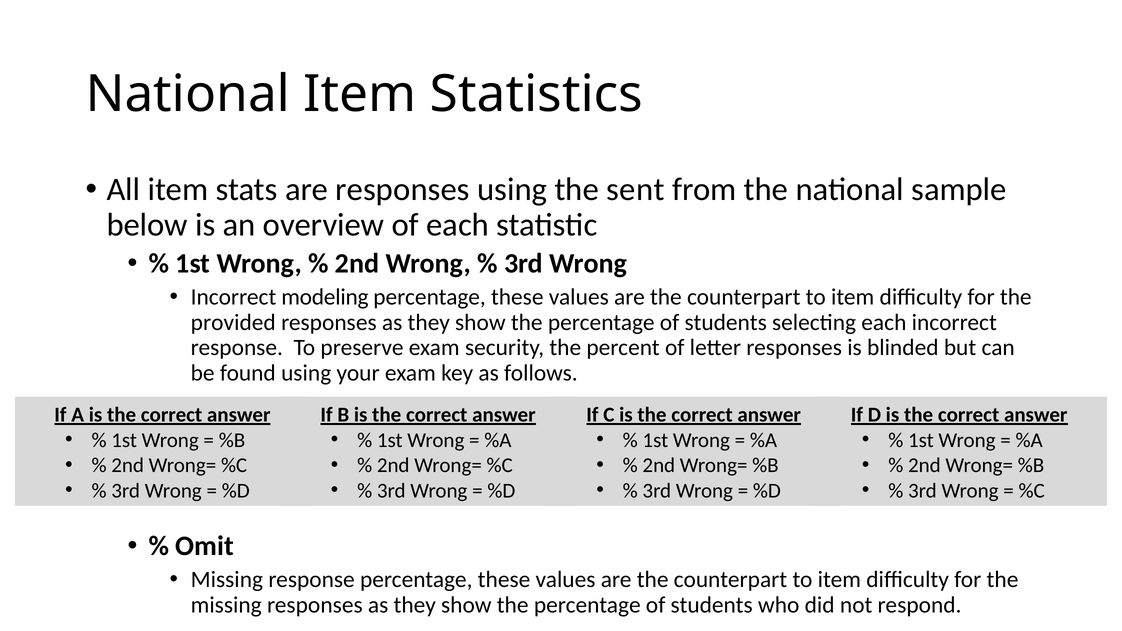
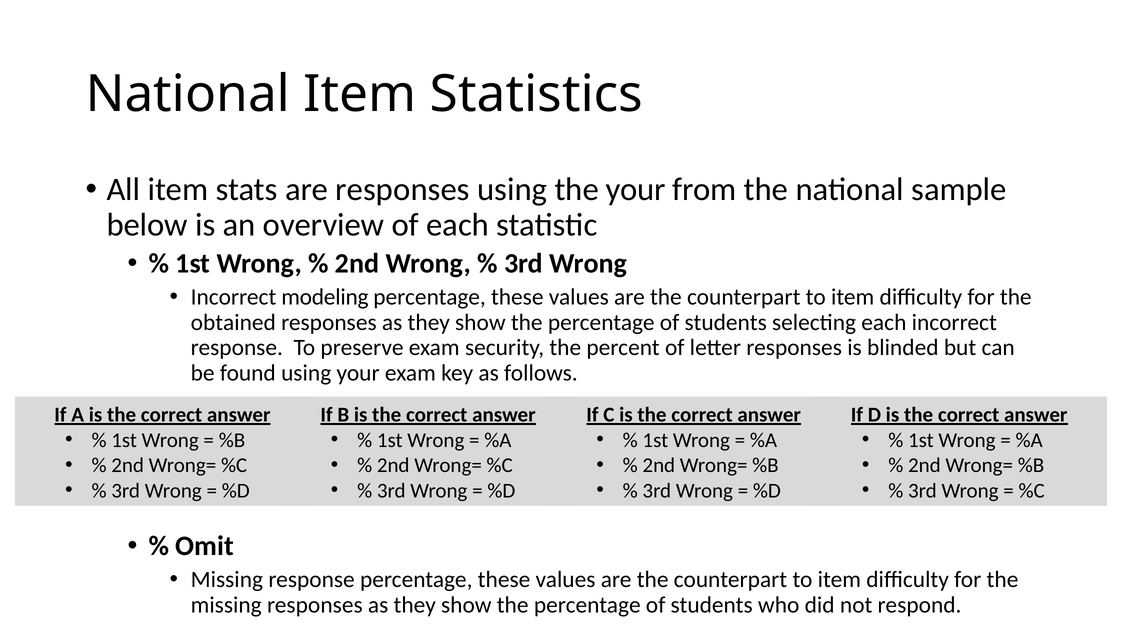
the sent: sent -> your
provided: provided -> obtained
